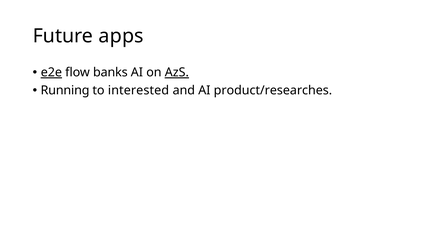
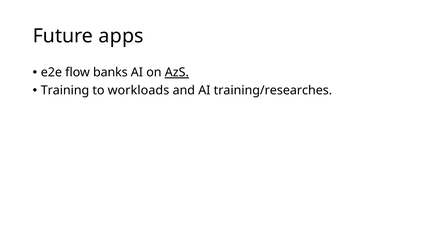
e2e underline: present -> none
Running: Running -> Training
interested: interested -> workloads
product/researches: product/researches -> training/researches
